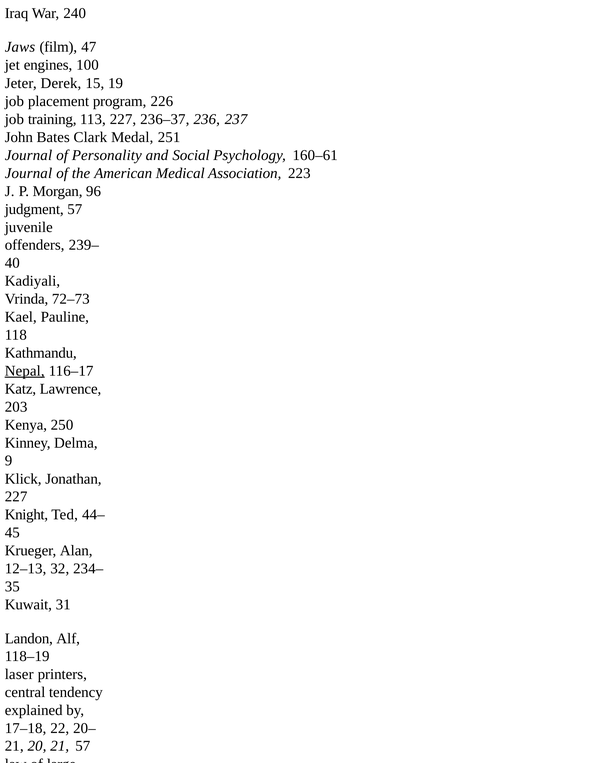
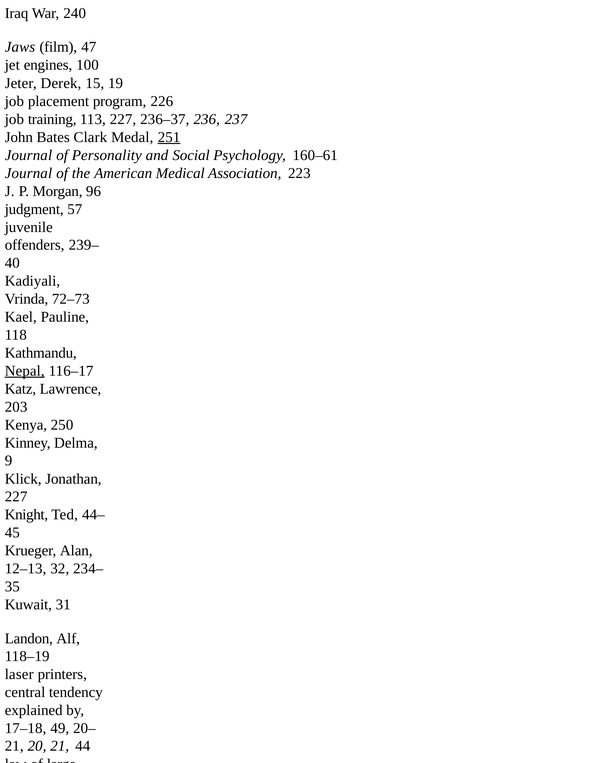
251 underline: none -> present
22: 22 -> 49
21 57: 57 -> 44
